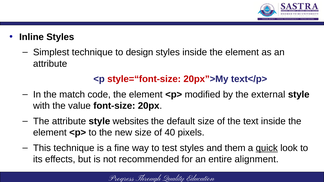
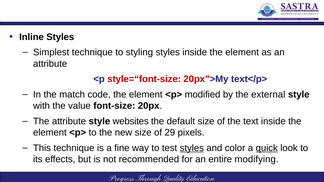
design: design -> styling
40: 40 -> 29
styles at (192, 148) underline: none -> present
them: them -> color
alignment: alignment -> modifying
